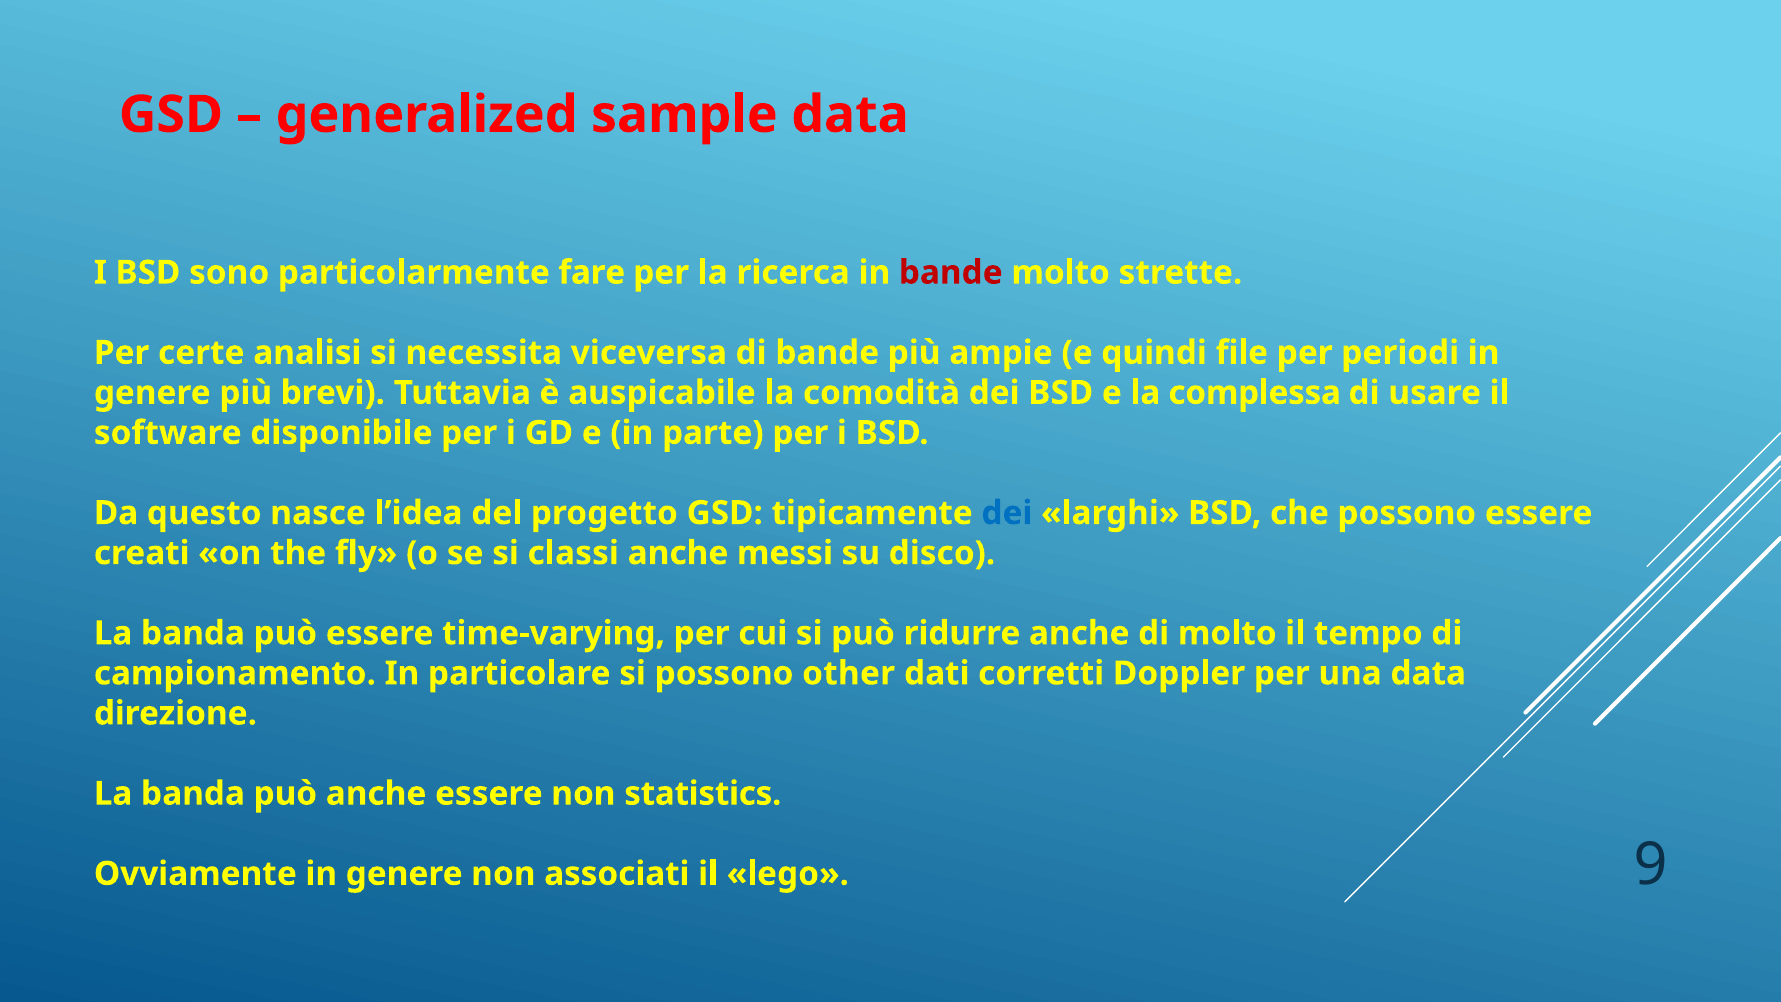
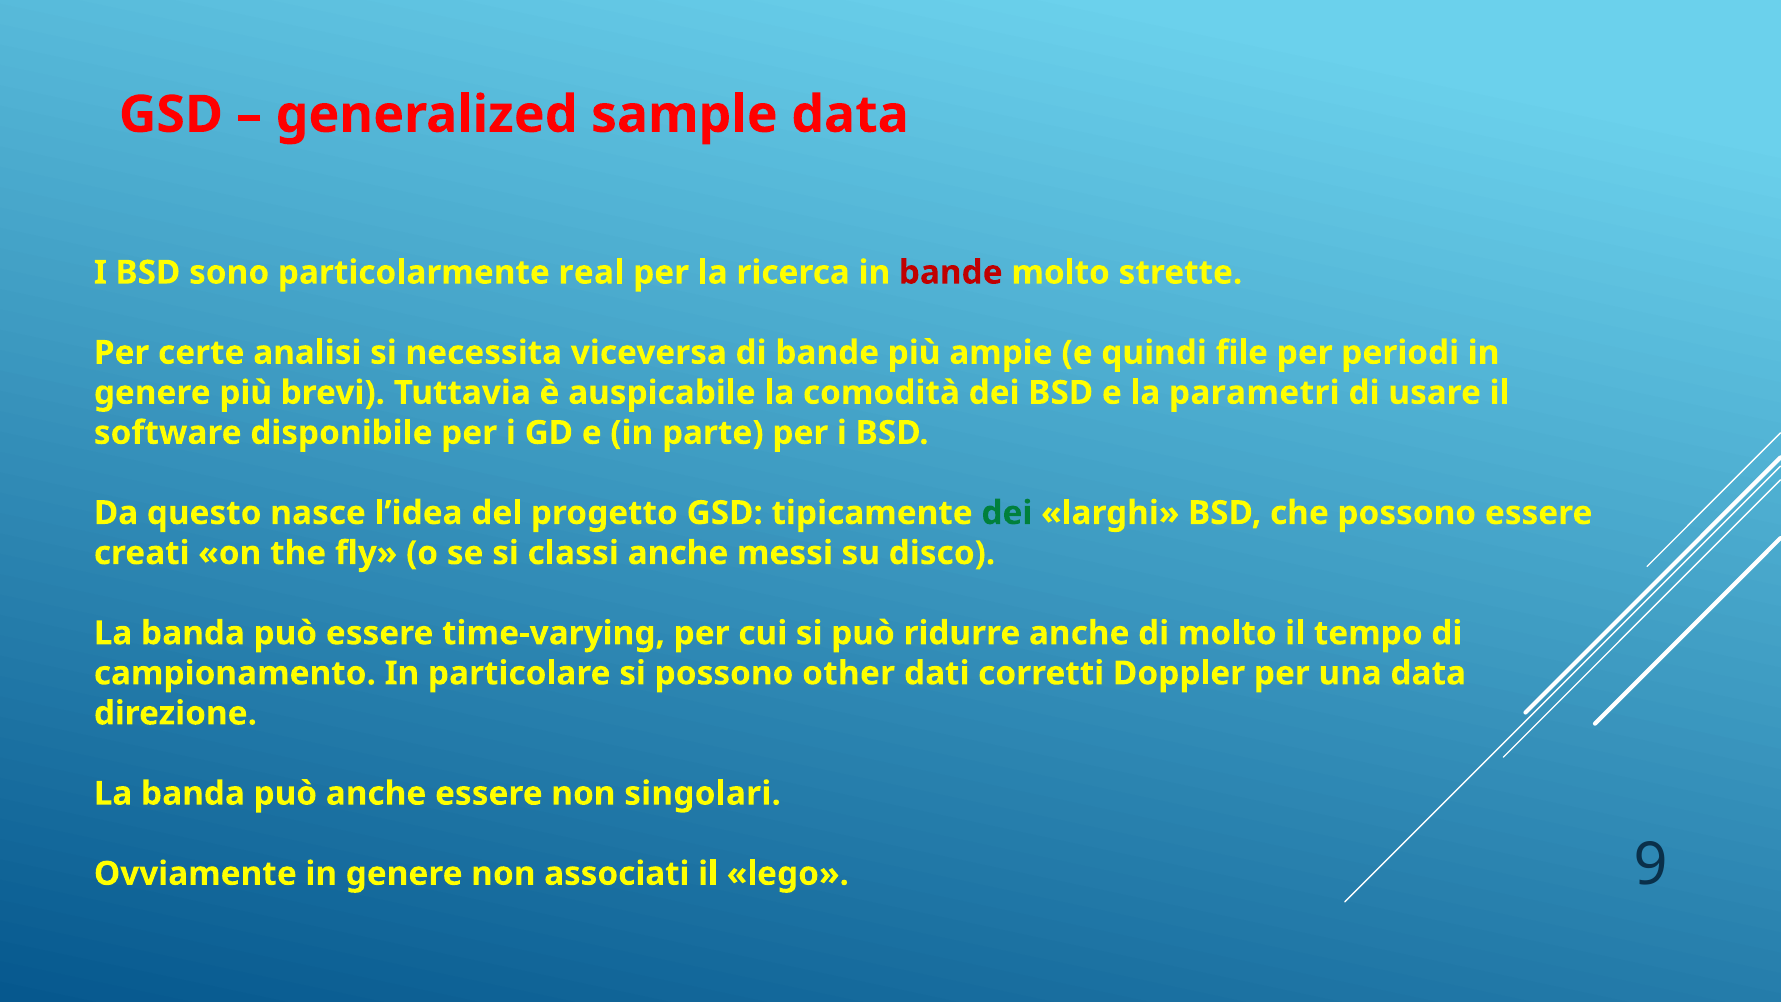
fare: fare -> real
complessa: complessa -> parametri
dei at (1007, 513) colour: blue -> green
statistics: statistics -> singolari
